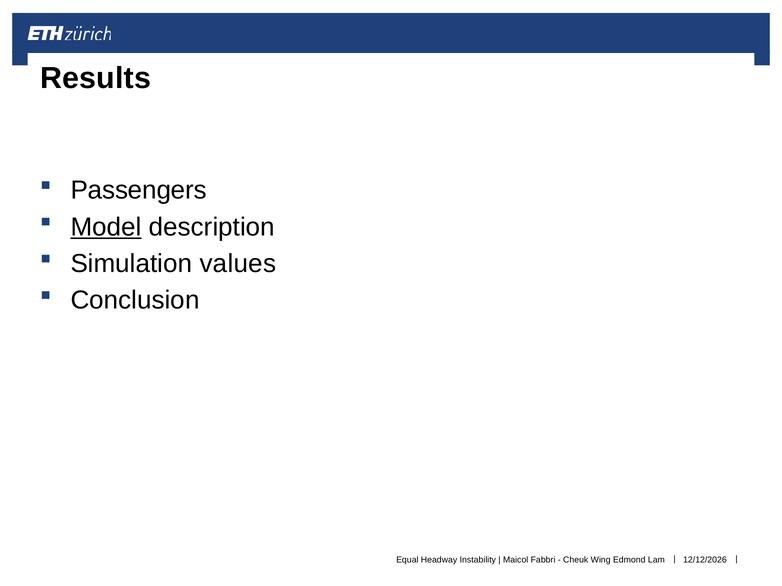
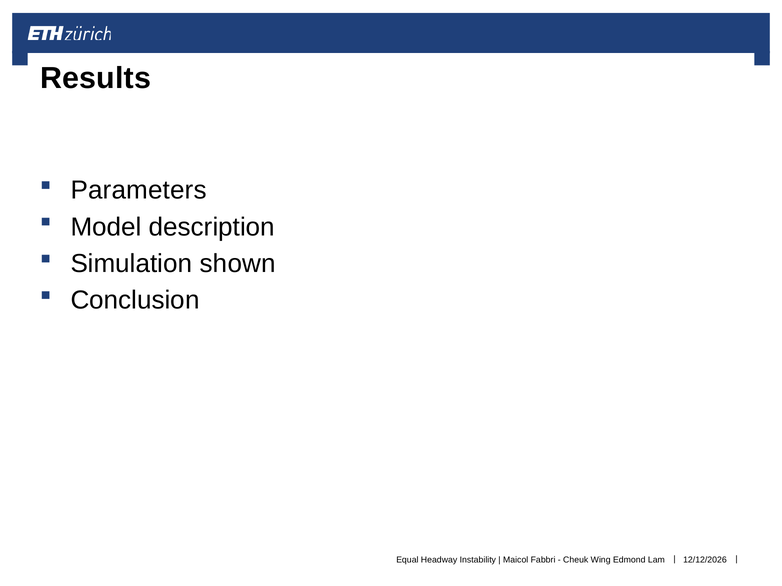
Passengers: Passengers -> Parameters
Model underline: present -> none
values: values -> shown
